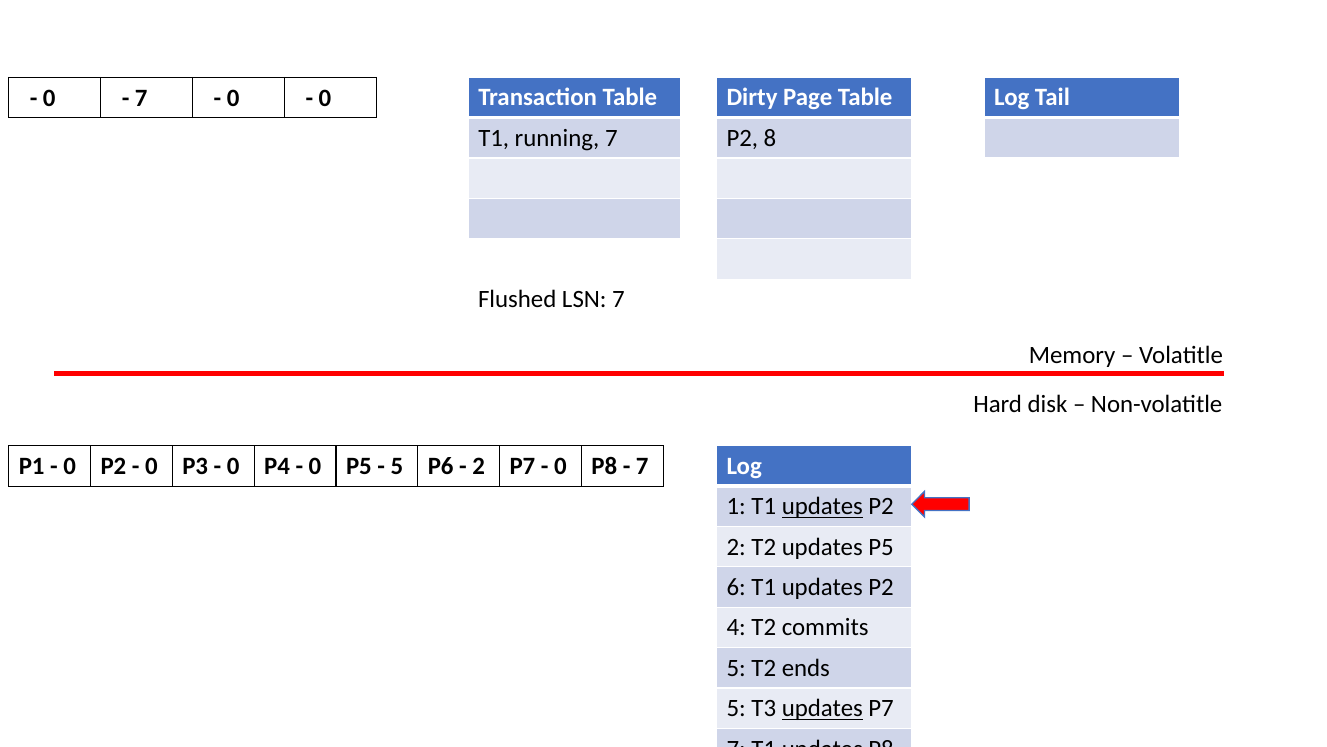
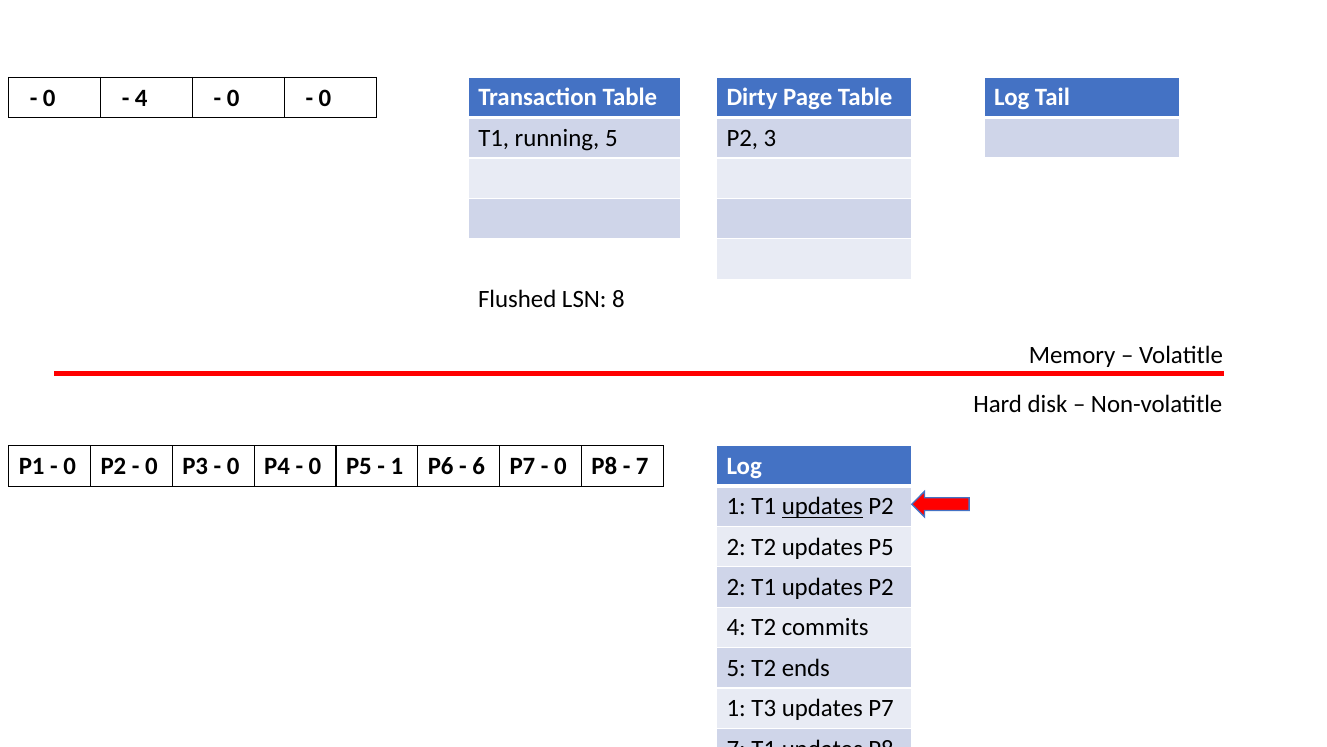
7 at (141, 98): 7 -> 4
running 7: 7 -> 5
8: 8 -> 3
LSN 7: 7 -> 8
5 at (397, 466): 5 -> 1
2 at (479, 466): 2 -> 6
6 at (736, 587): 6 -> 2
5 at (736, 708): 5 -> 1
updates at (822, 708) underline: present -> none
